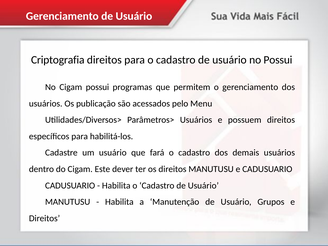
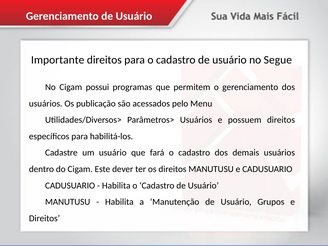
Criptografia: Criptografia -> Importante
no Possui: Possui -> Segue
